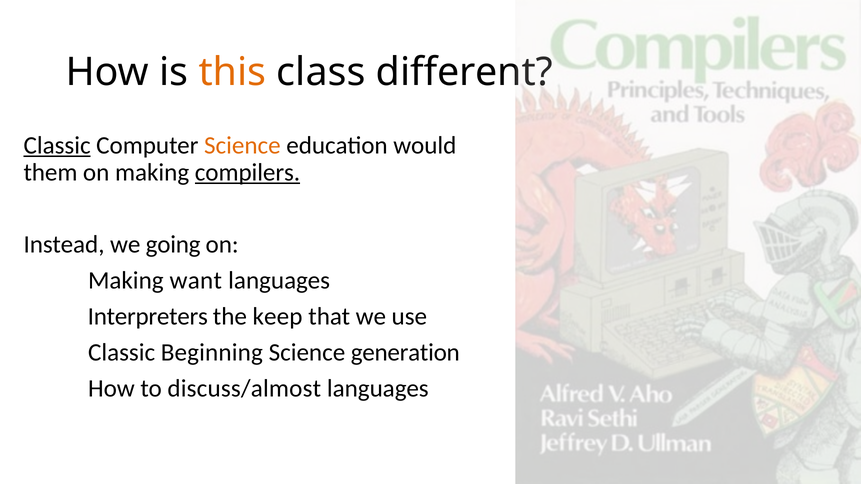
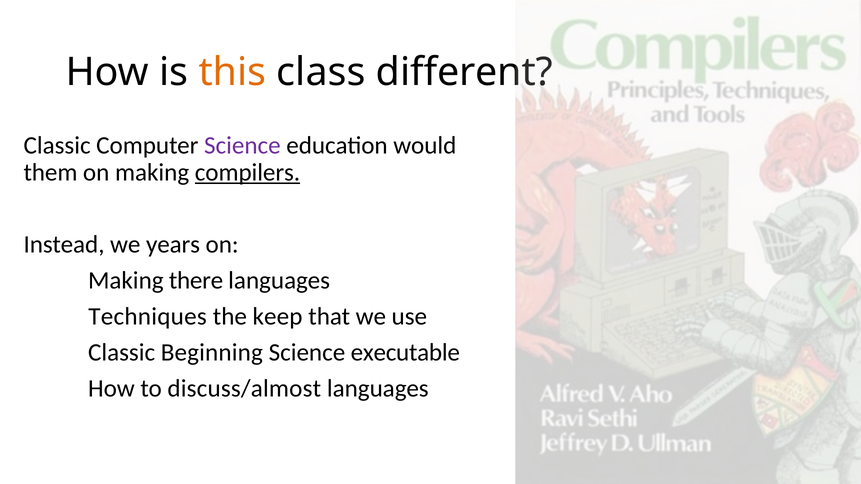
Classic at (57, 146) underline: present -> none
Science at (242, 146) colour: orange -> purple
going: going -> years
want: want -> there
Interpreters: Interpreters -> Techniques
generation: generation -> executable
